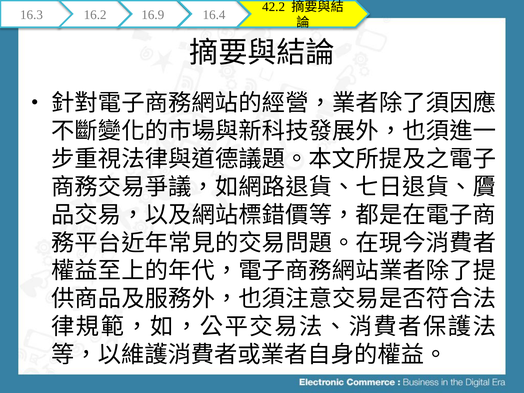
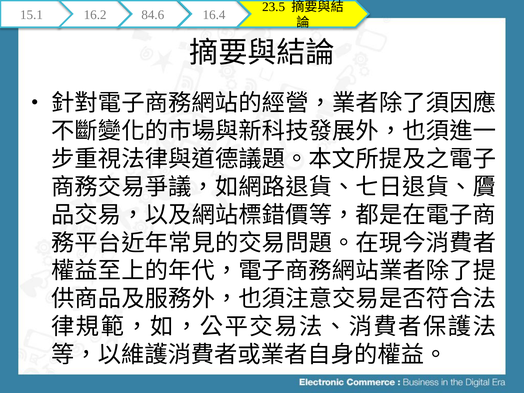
42.2: 42.2 -> 23.5
16.3: 16.3 -> 15.1
16.9: 16.9 -> 84.6
